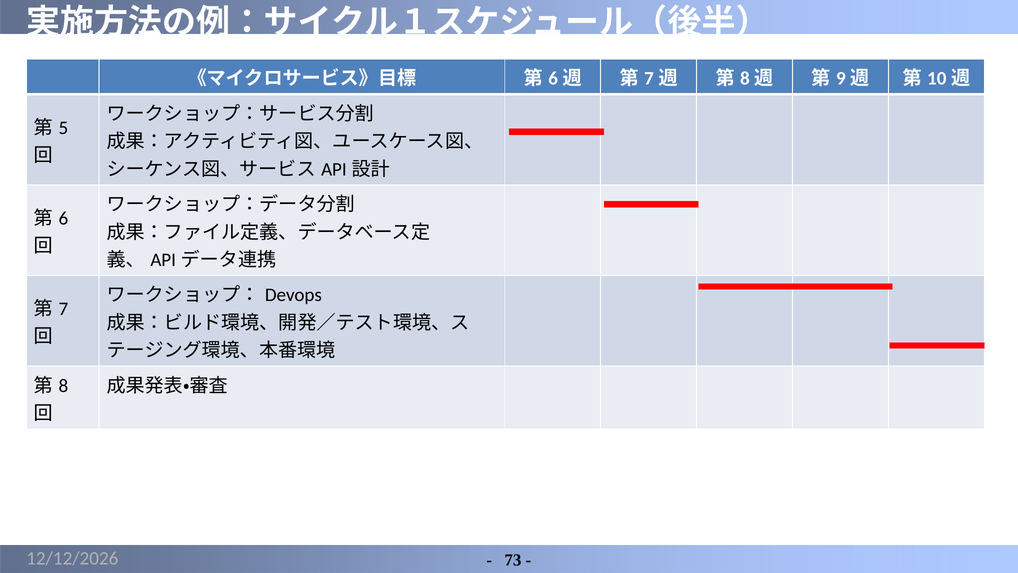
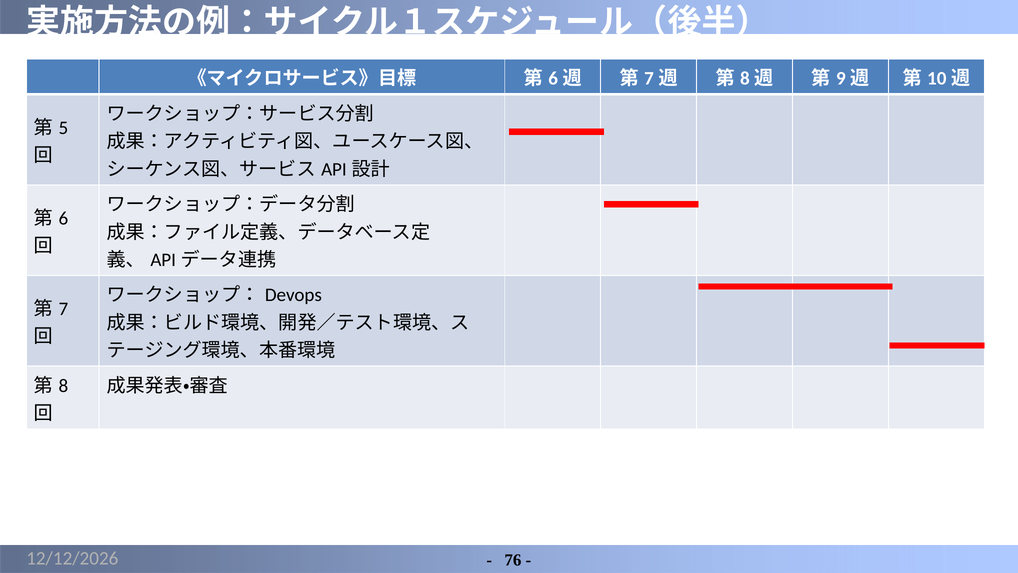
73: 73 -> 76
